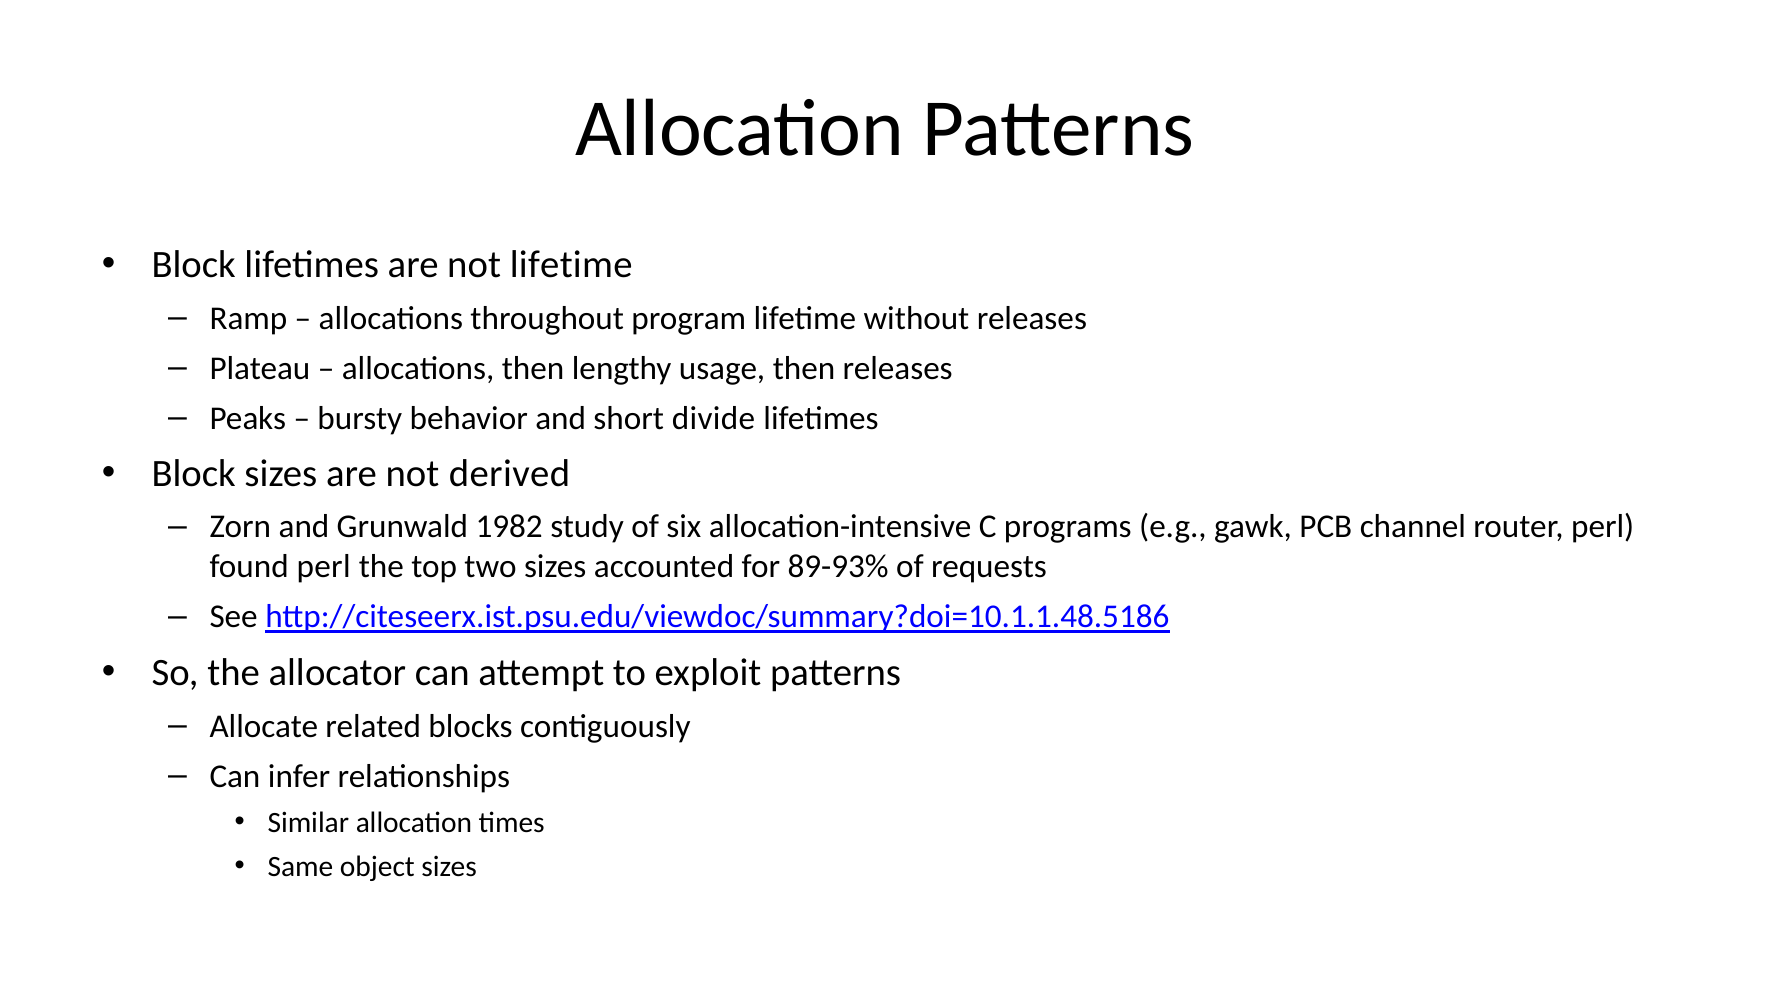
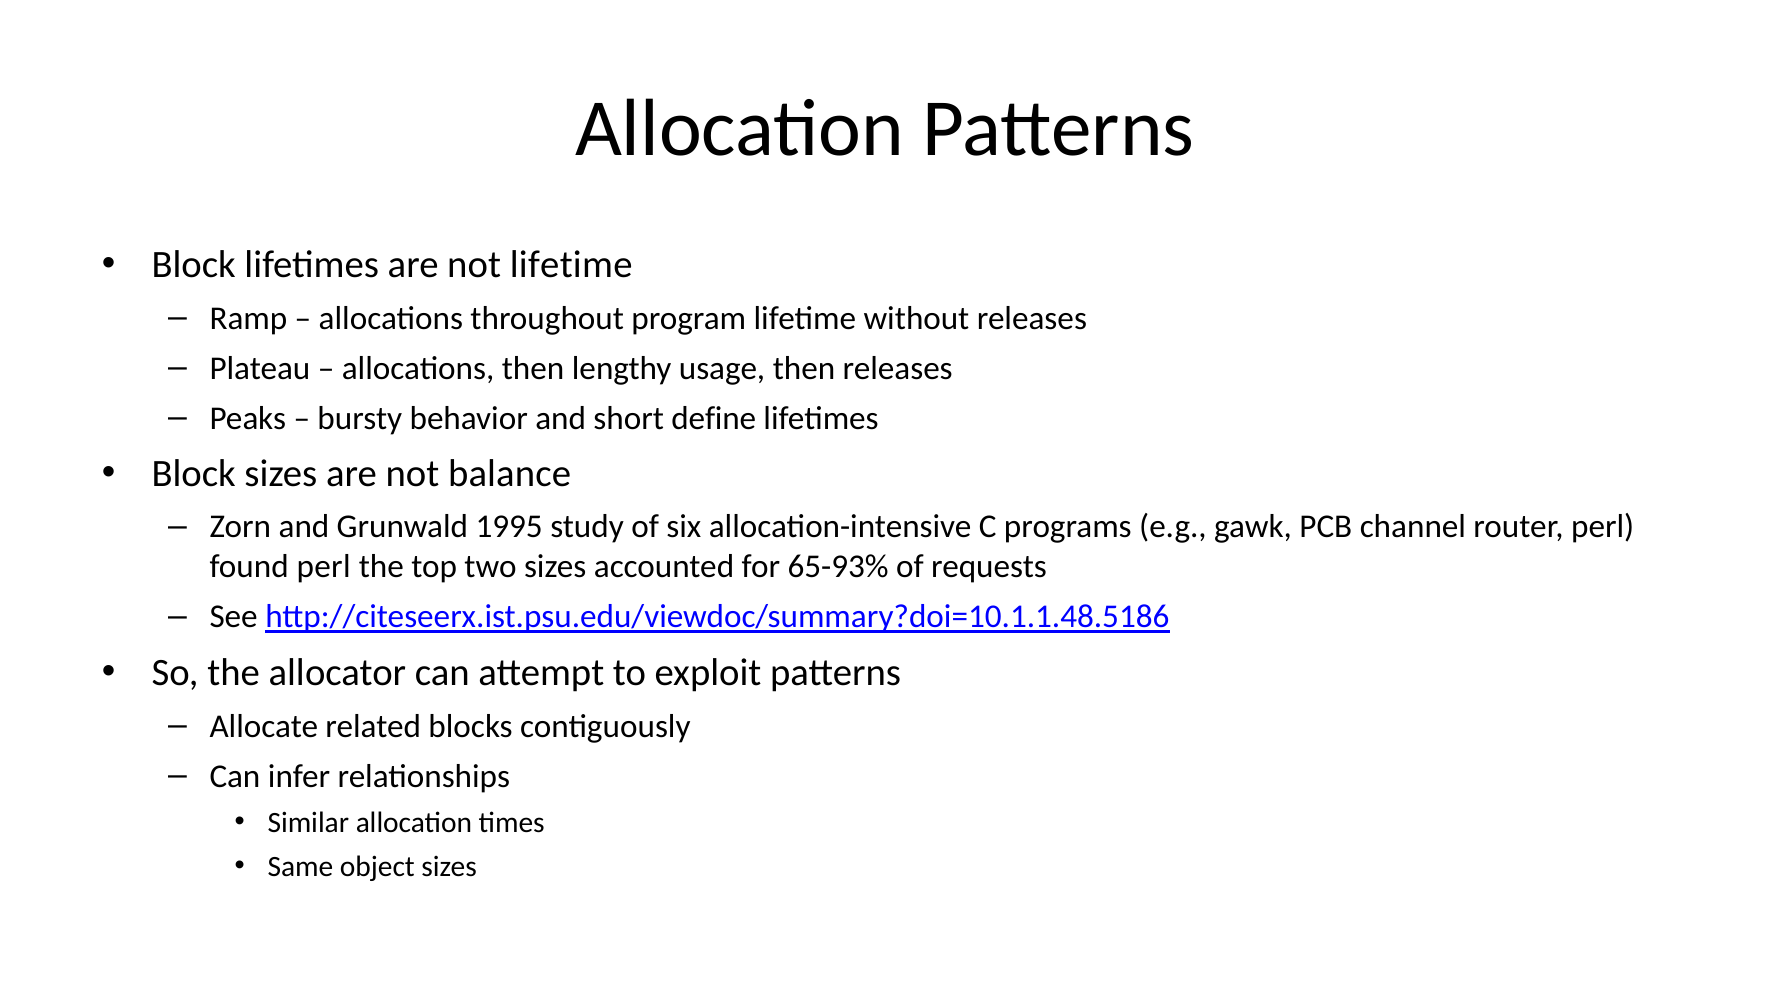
divide: divide -> define
derived: derived -> balance
1982: 1982 -> 1995
89-93%: 89-93% -> 65-93%
